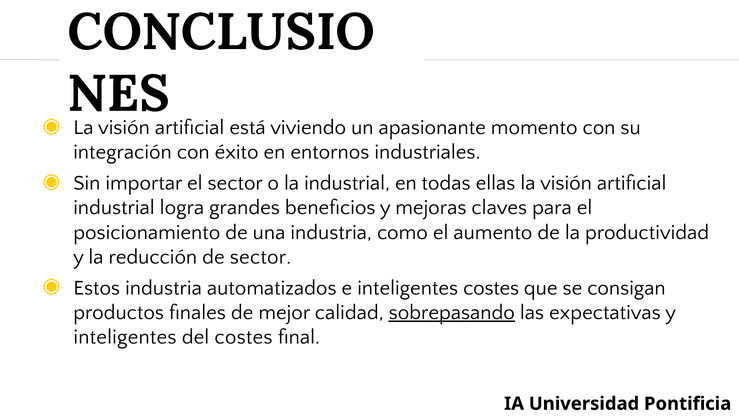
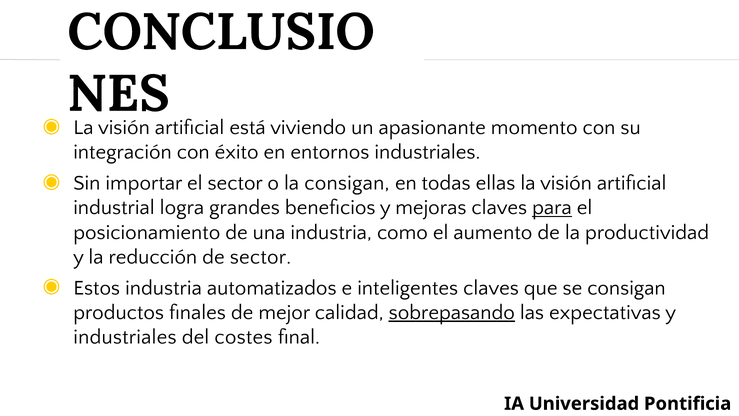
la industrial: industrial -> consigan
para underline: none -> present
inteligentes costes: costes -> claves
inteligentes at (125, 337): inteligentes -> industriales
